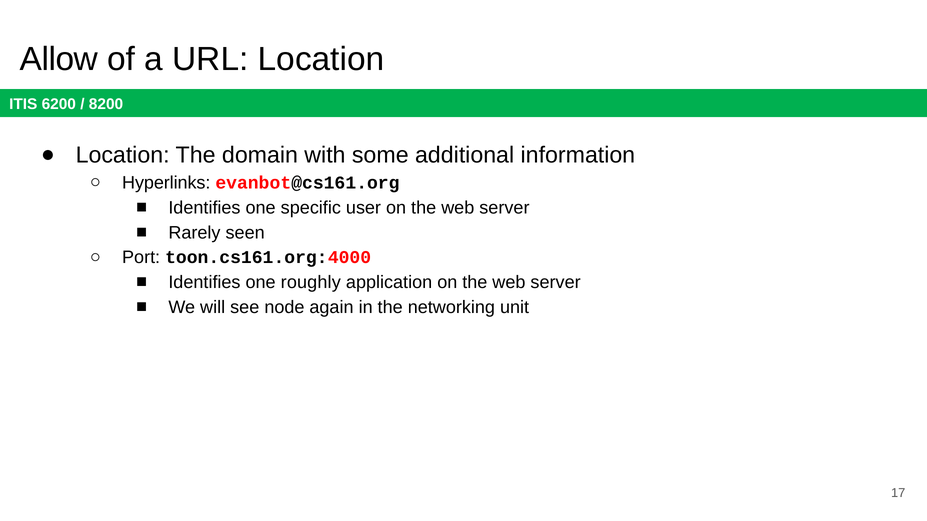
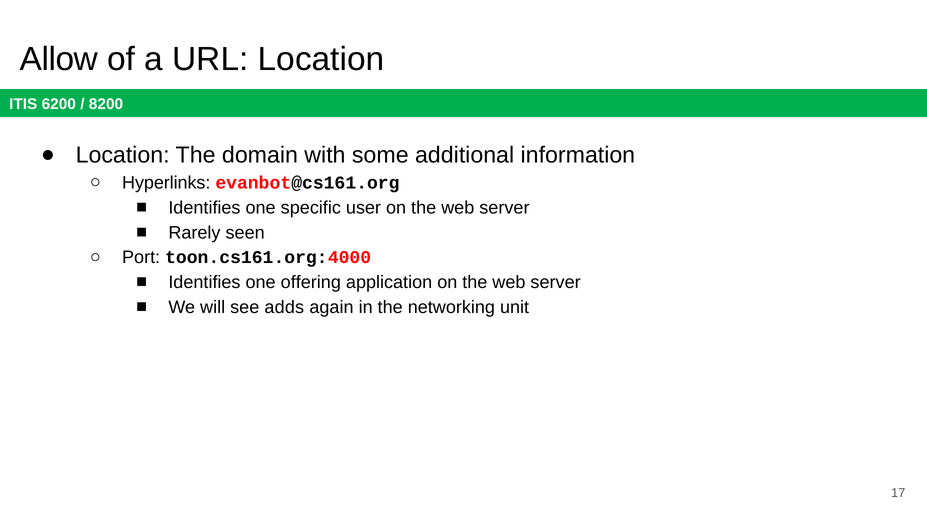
roughly: roughly -> offering
node: node -> adds
